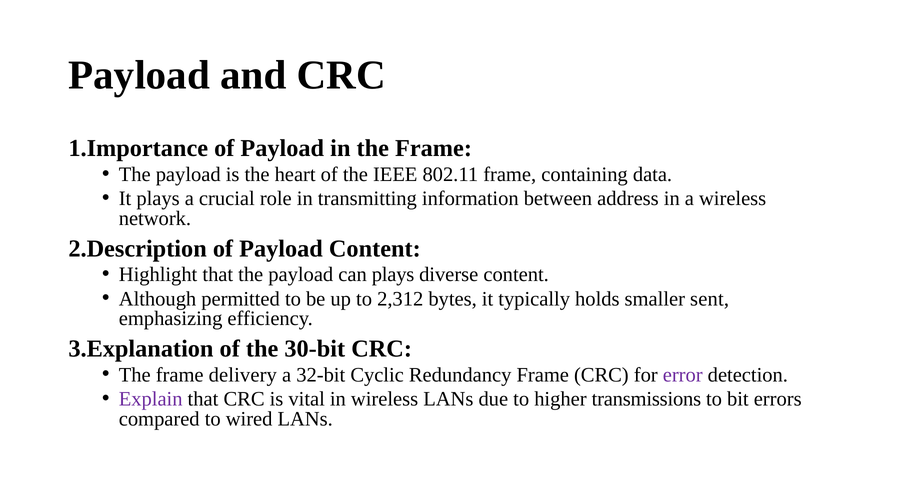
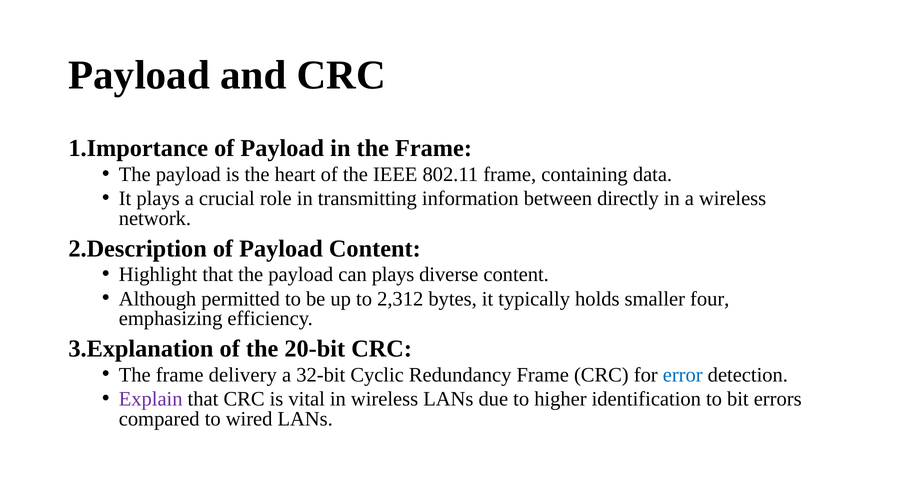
address: address -> directly
sent: sent -> four
30-bit: 30-bit -> 20-bit
error colour: purple -> blue
transmissions: transmissions -> identification
